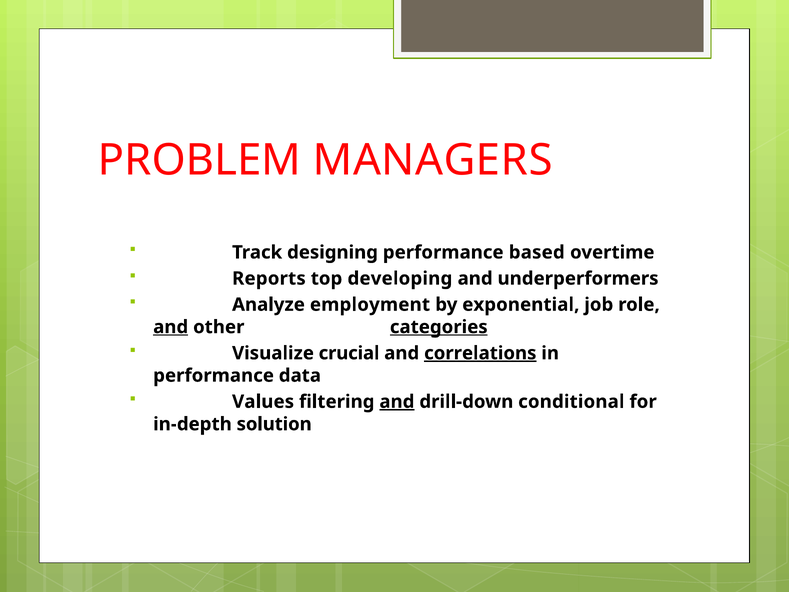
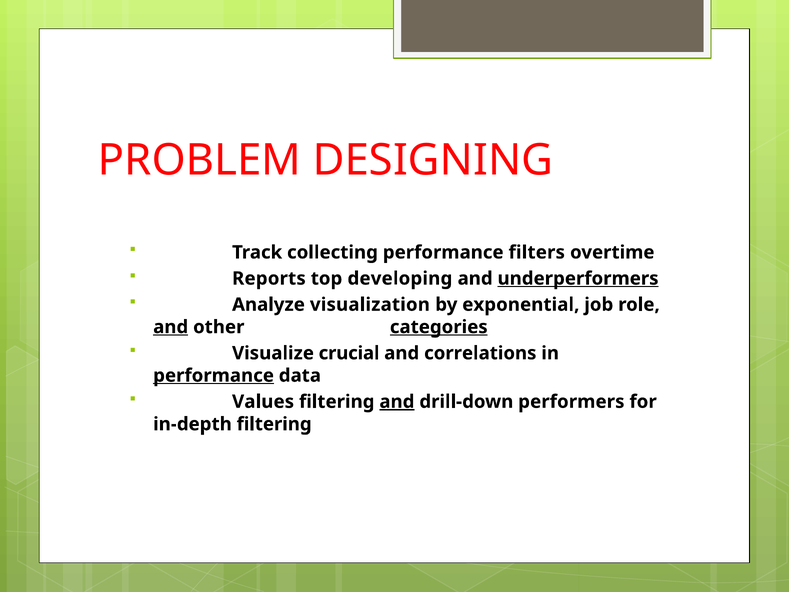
MANAGERS: MANAGERS -> DESIGNING
designing: designing -> collecting
based: based -> filters
underperformers underline: none -> present
employment: employment -> visualization
correlations underline: present -> none
performance at (214, 375) underline: none -> present
conditional: conditional -> performers
in-depth solution: solution -> filtering
